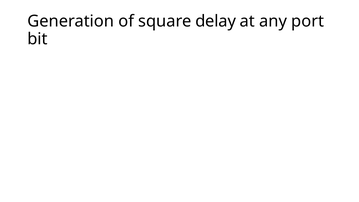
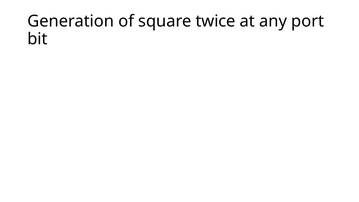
delay: delay -> twice
